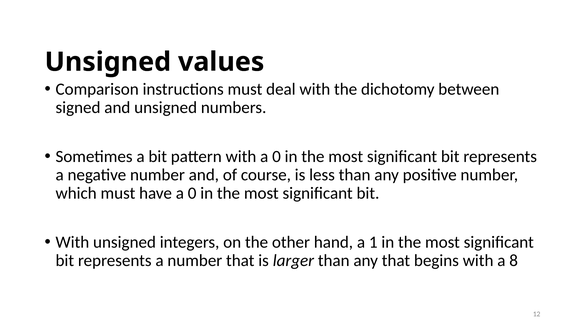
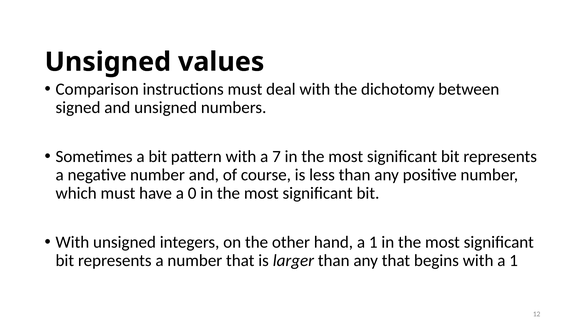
with a 0: 0 -> 7
with a 8: 8 -> 1
